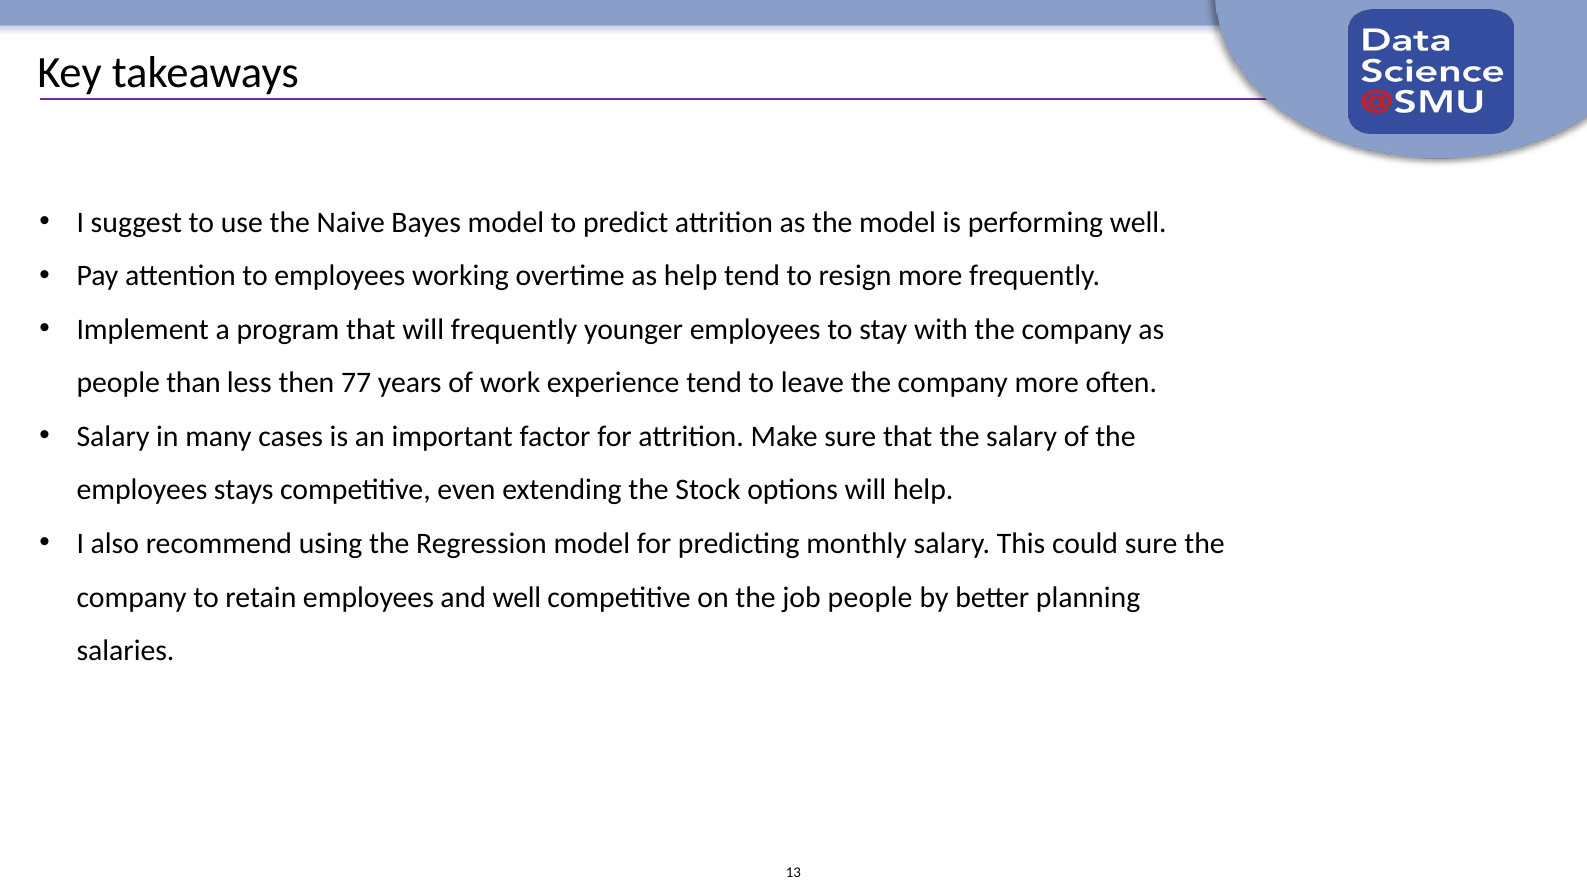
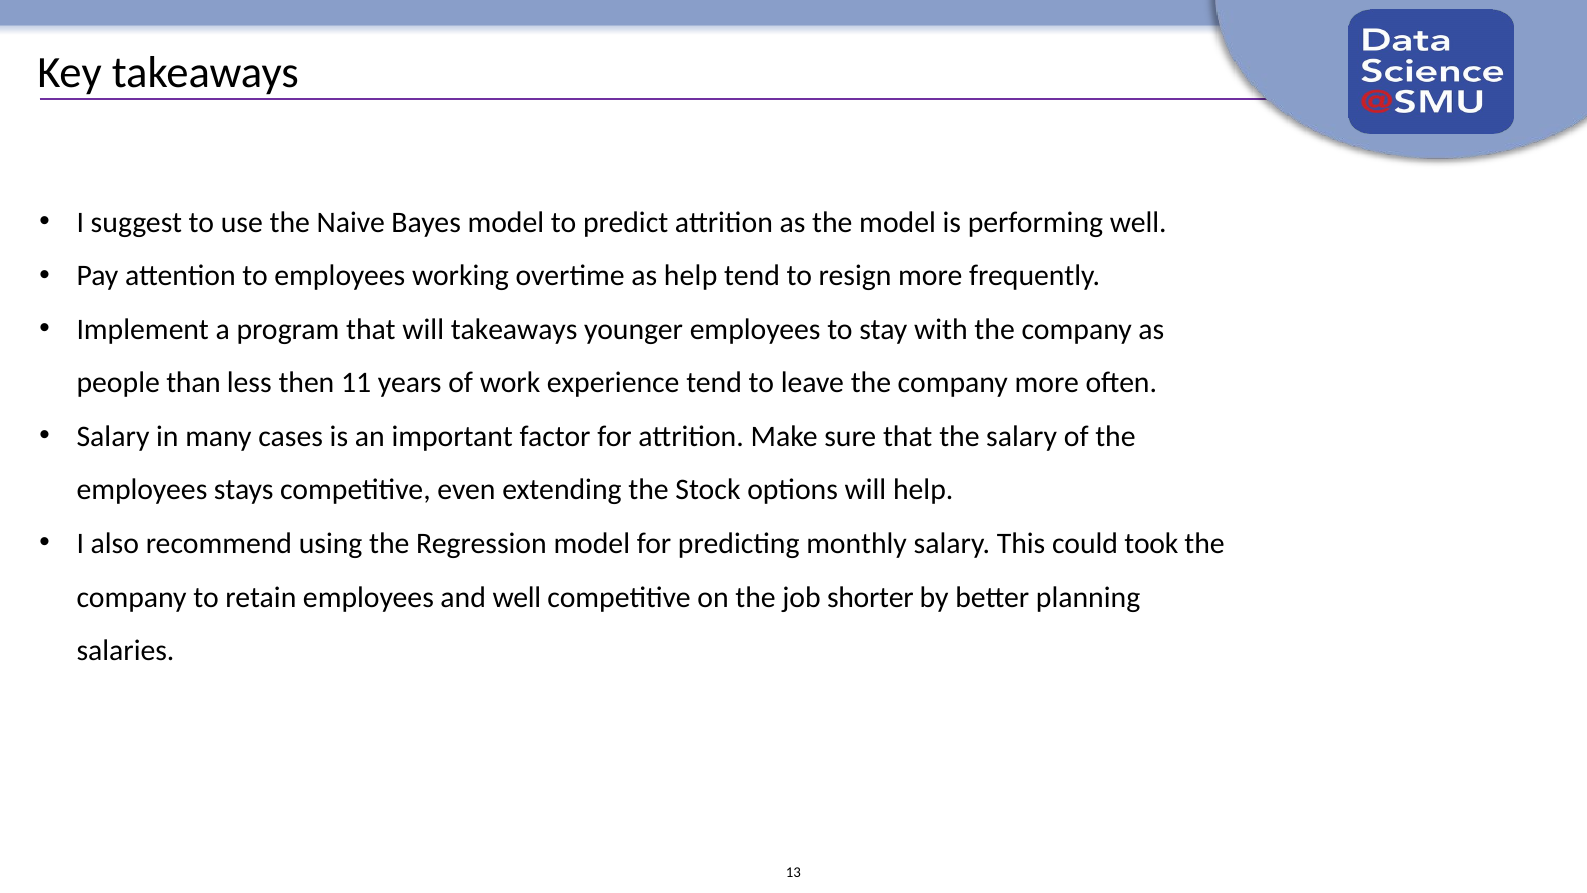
will frequently: frequently -> takeaways
77: 77 -> 11
could sure: sure -> took
job people: people -> shorter
